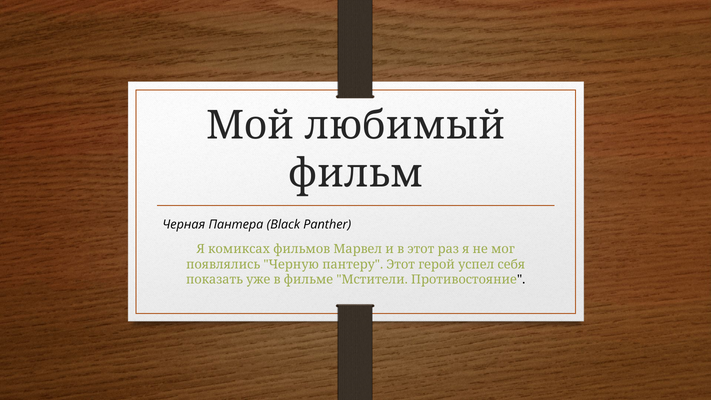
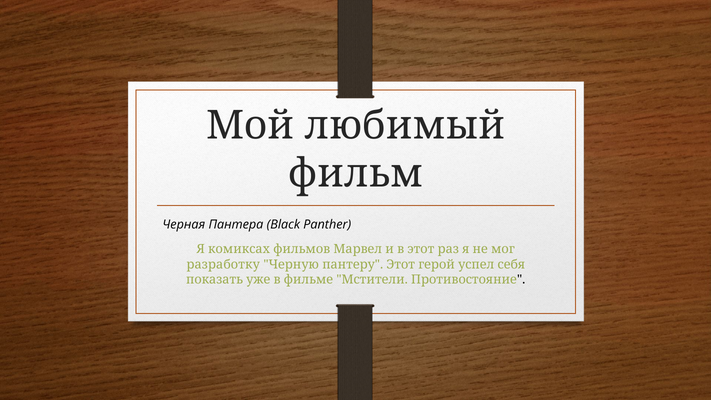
появлялись: появлялись -> разработку
